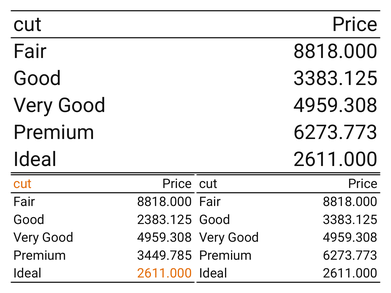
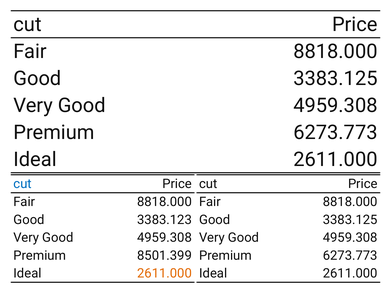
cut at (23, 184) colour: orange -> blue
2383.125: 2383.125 -> 3383.123
3449.785: 3449.785 -> 8501.399
